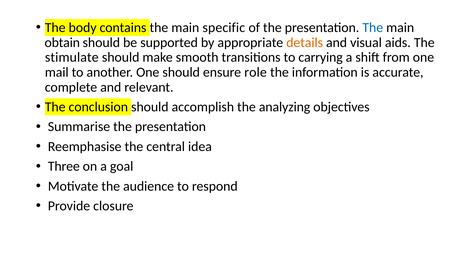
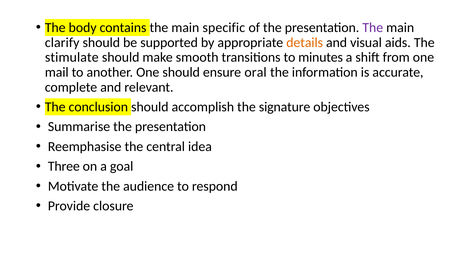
The at (373, 28) colour: blue -> purple
obtain: obtain -> clarify
carrying: carrying -> minutes
role: role -> oral
analyzing: analyzing -> signature
